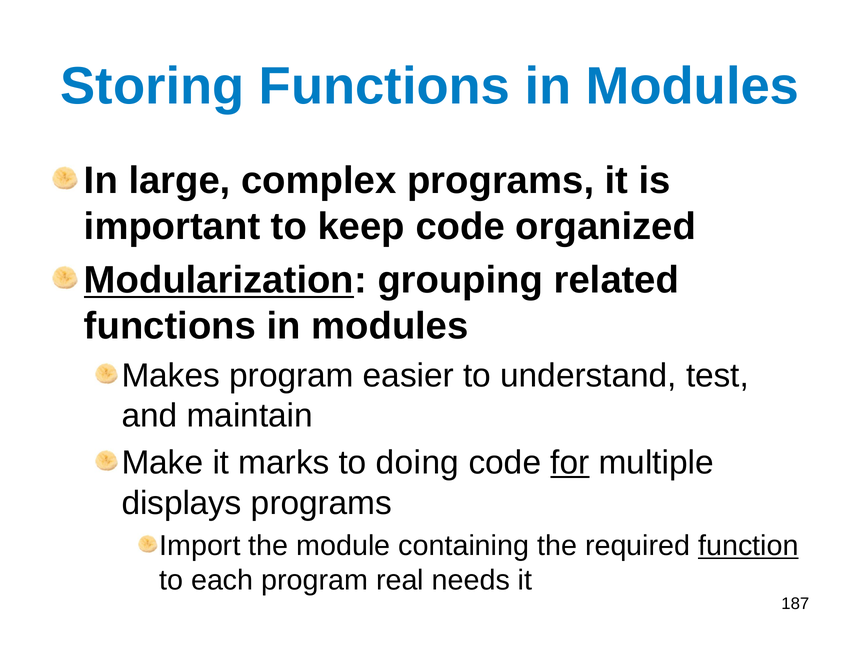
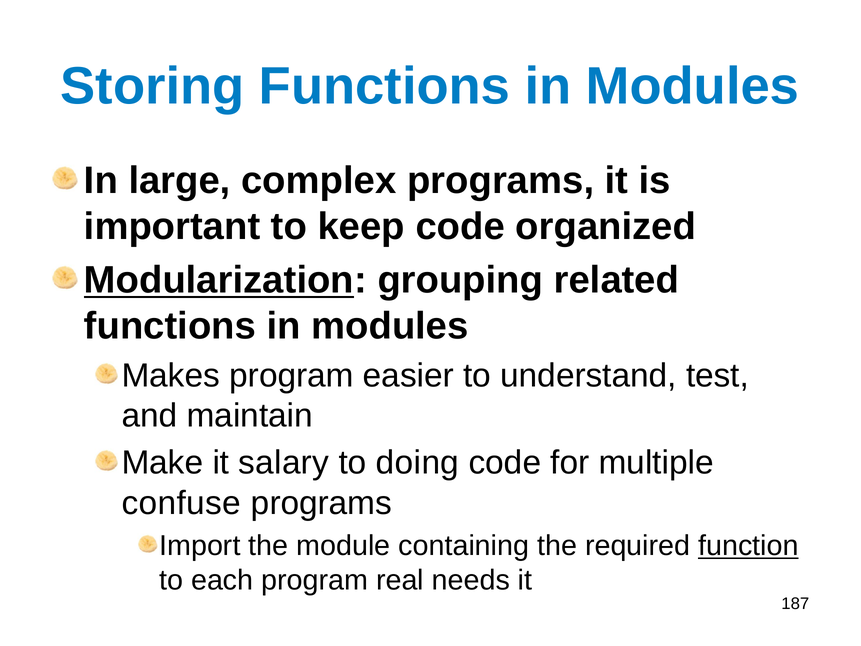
marks: marks -> salary
for underline: present -> none
displays: displays -> confuse
